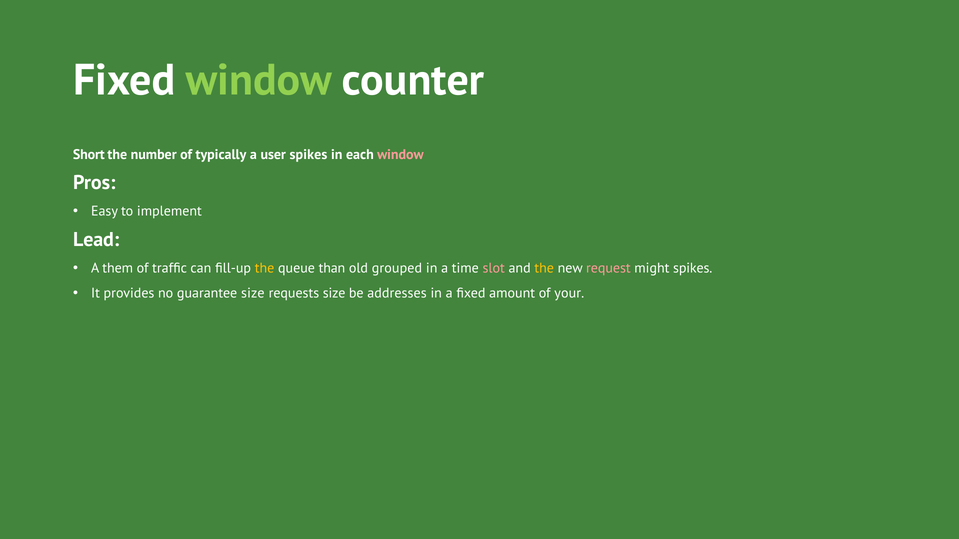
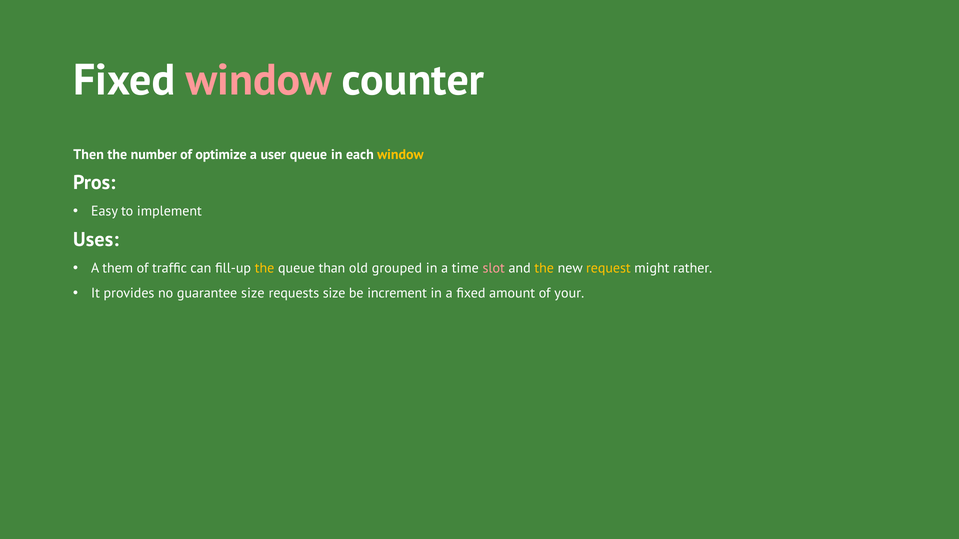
window at (259, 81) colour: light green -> pink
Short: Short -> Then
typically: typically -> optimize
user spikes: spikes -> queue
window at (400, 155) colour: pink -> yellow
Lead: Lead -> Uses
request colour: pink -> yellow
might spikes: spikes -> rather
addresses: addresses -> increment
